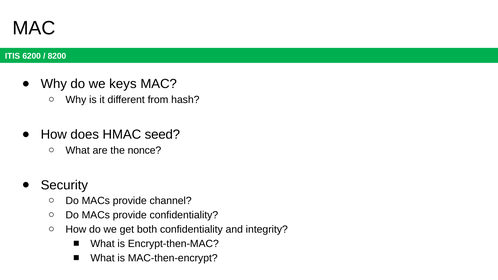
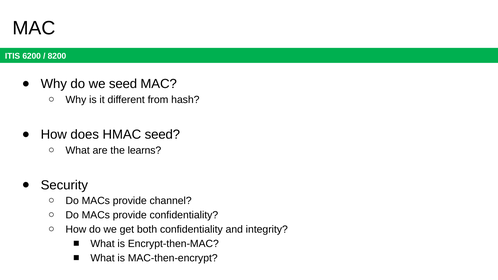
we keys: keys -> seed
nonce: nonce -> learns
